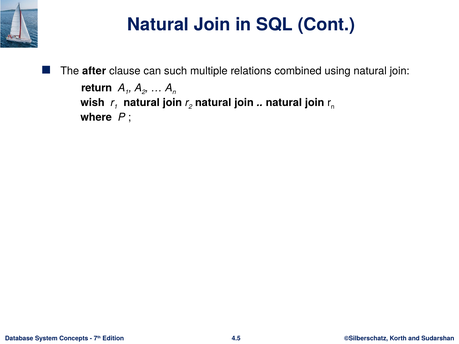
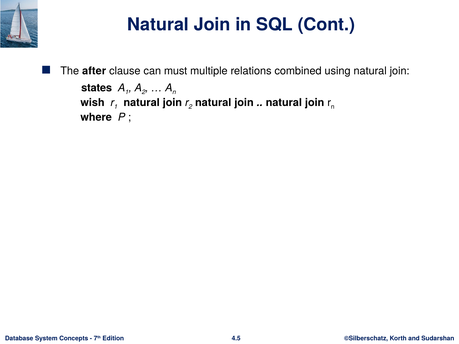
such: such -> must
return: return -> states
